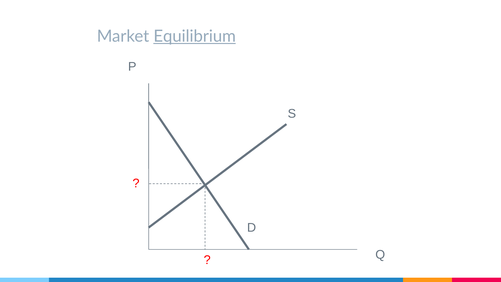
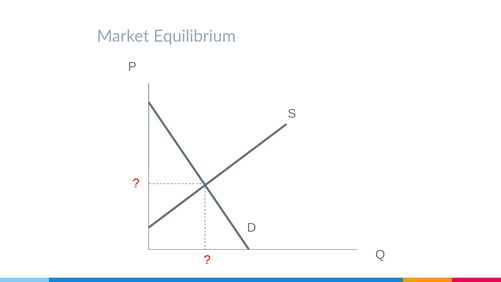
Equilibrium underline: present -> none
